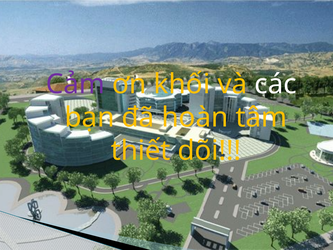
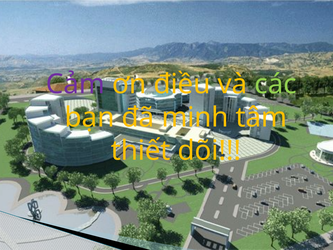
khối: khối -> điều
các colour: white -> light green
hoàn: hoàn -> minh
